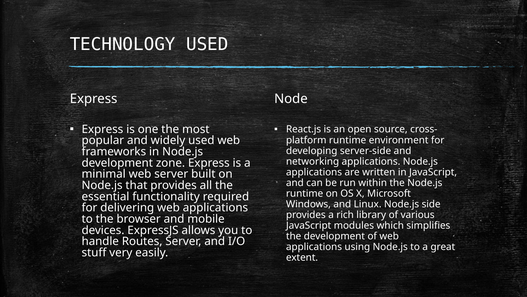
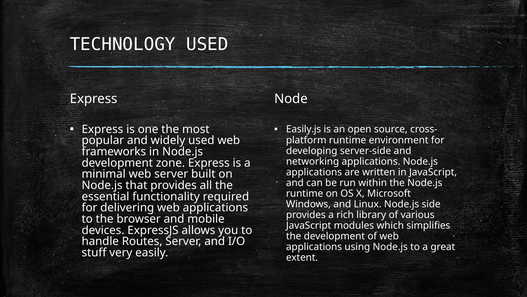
React.js: React.js -> Easily.js
